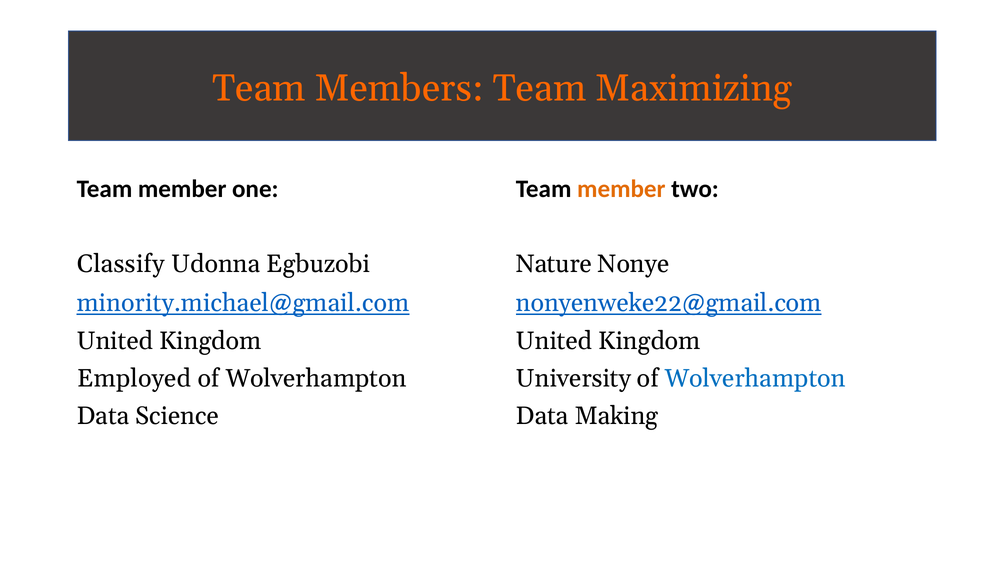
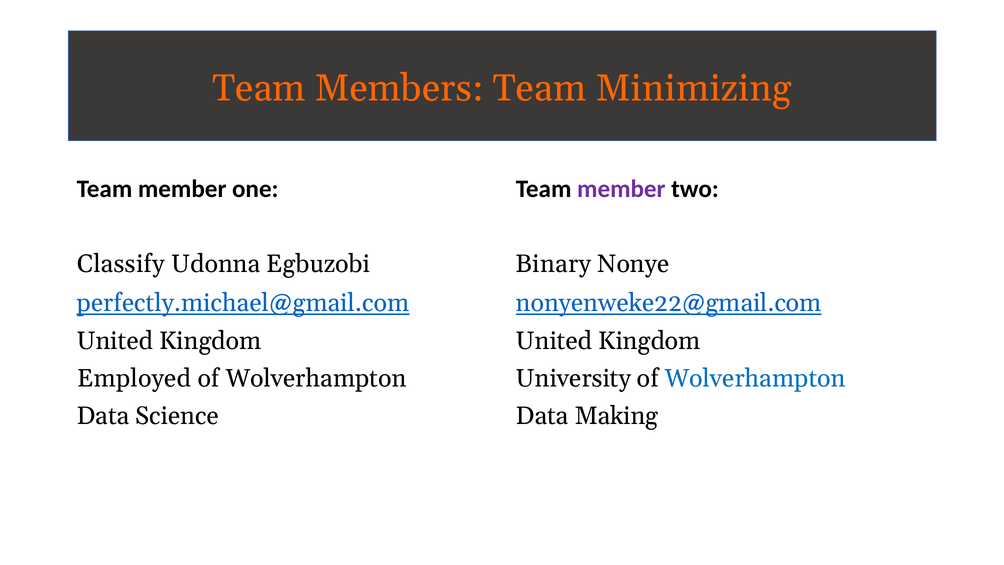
Maximizing: Maximizing -> Minimizing
member at (621, 189) colour: orange -> purple
Nature: Nature -> Binary
minority.michael@gmail.com: minority.michael@gmail.com -> perfectly.michael@gmail.com
